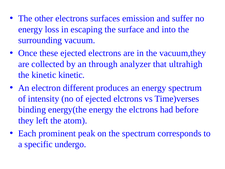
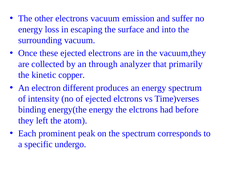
electrons surfaces: surfaces -> vacuum
ultrahigh: ultrahigh -> primarily
kinetic kinetic: kinetic -> copper
